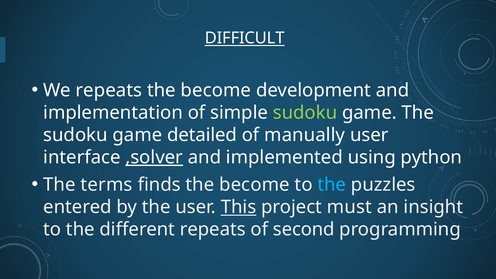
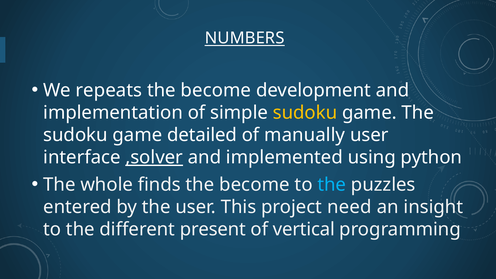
DIFFICULT: DIFFICULT -> NUMBERS
sudoku at (305, 113) colour: light green -> yellow
terms: terms -> whole
This underline: present -> none
must: must -> need
different repeats: repeats -> present
second: second -> vertical
